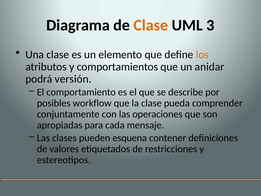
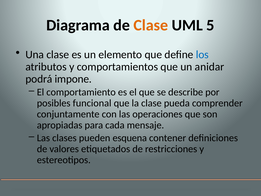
3: 3 -> 5
los colour: orange -> blue
versión: versión -> impone
workflow: workflow -> funcional
